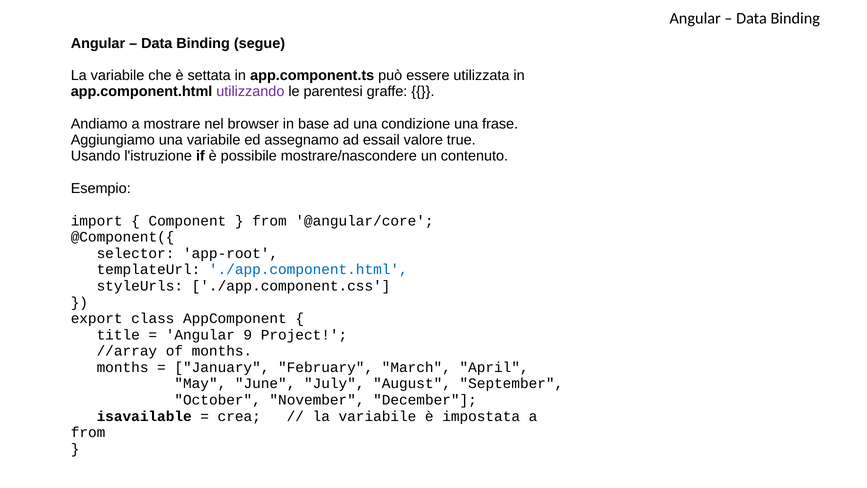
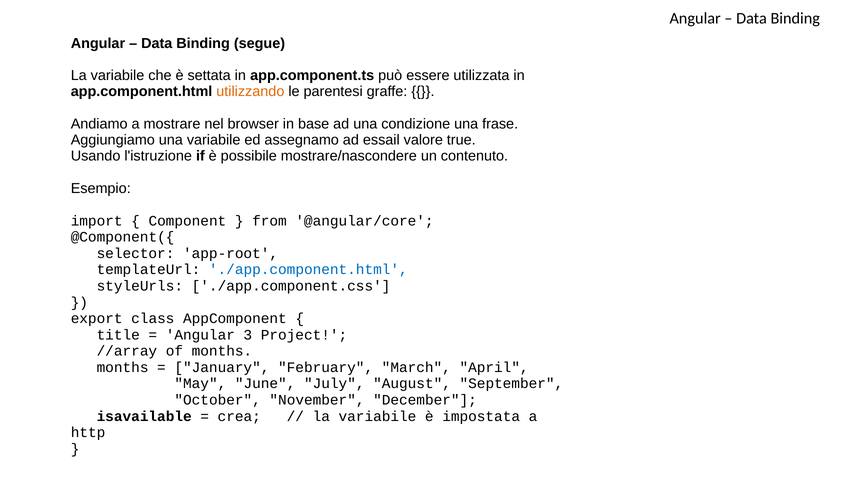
utilizzando colour: purple -> orange
9: 9 -> 3
from at (88, 432): from -> http
